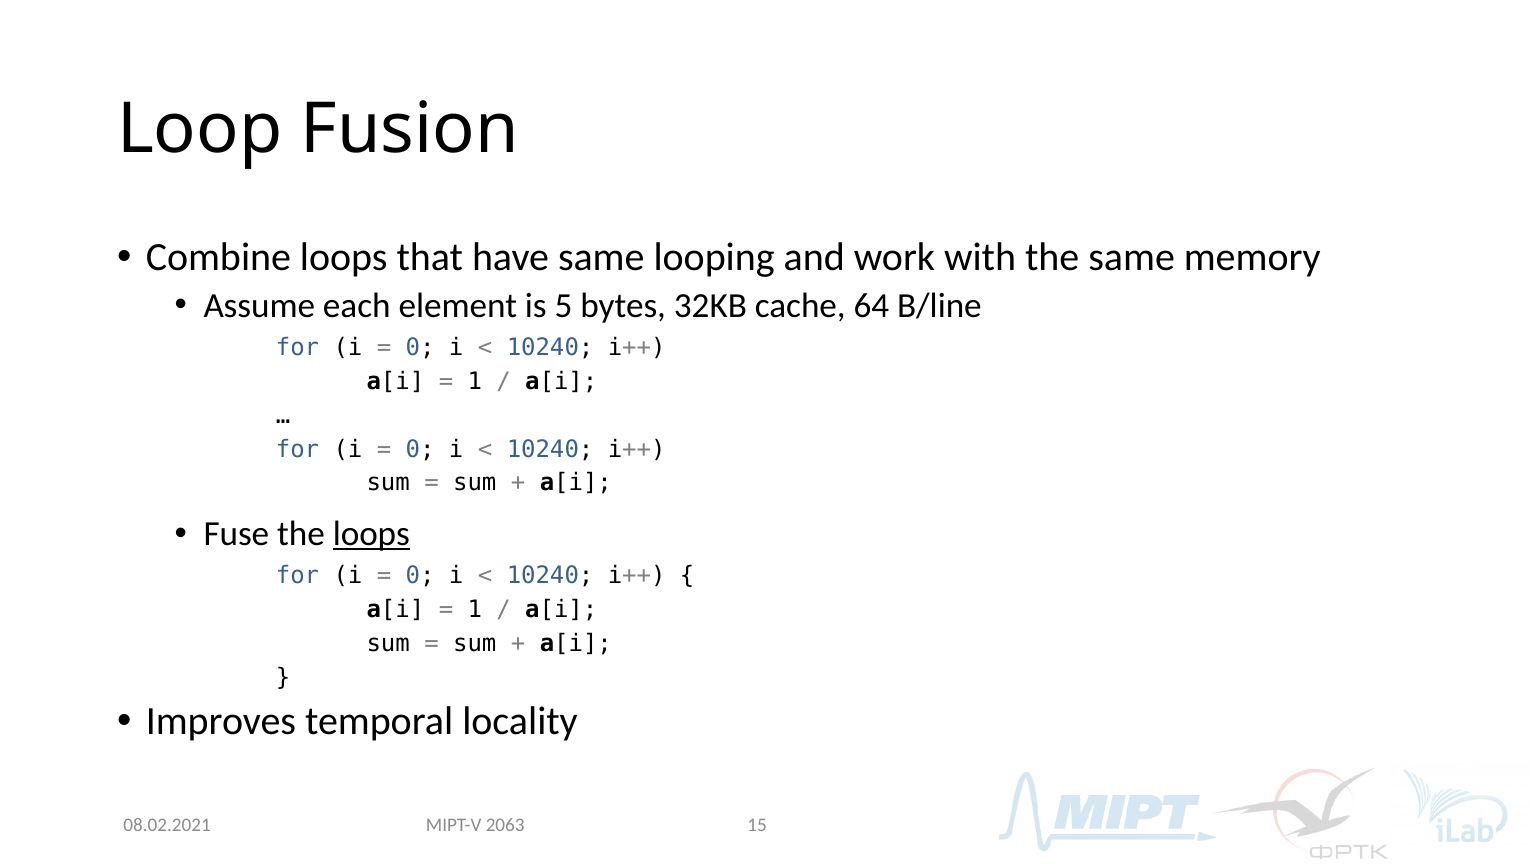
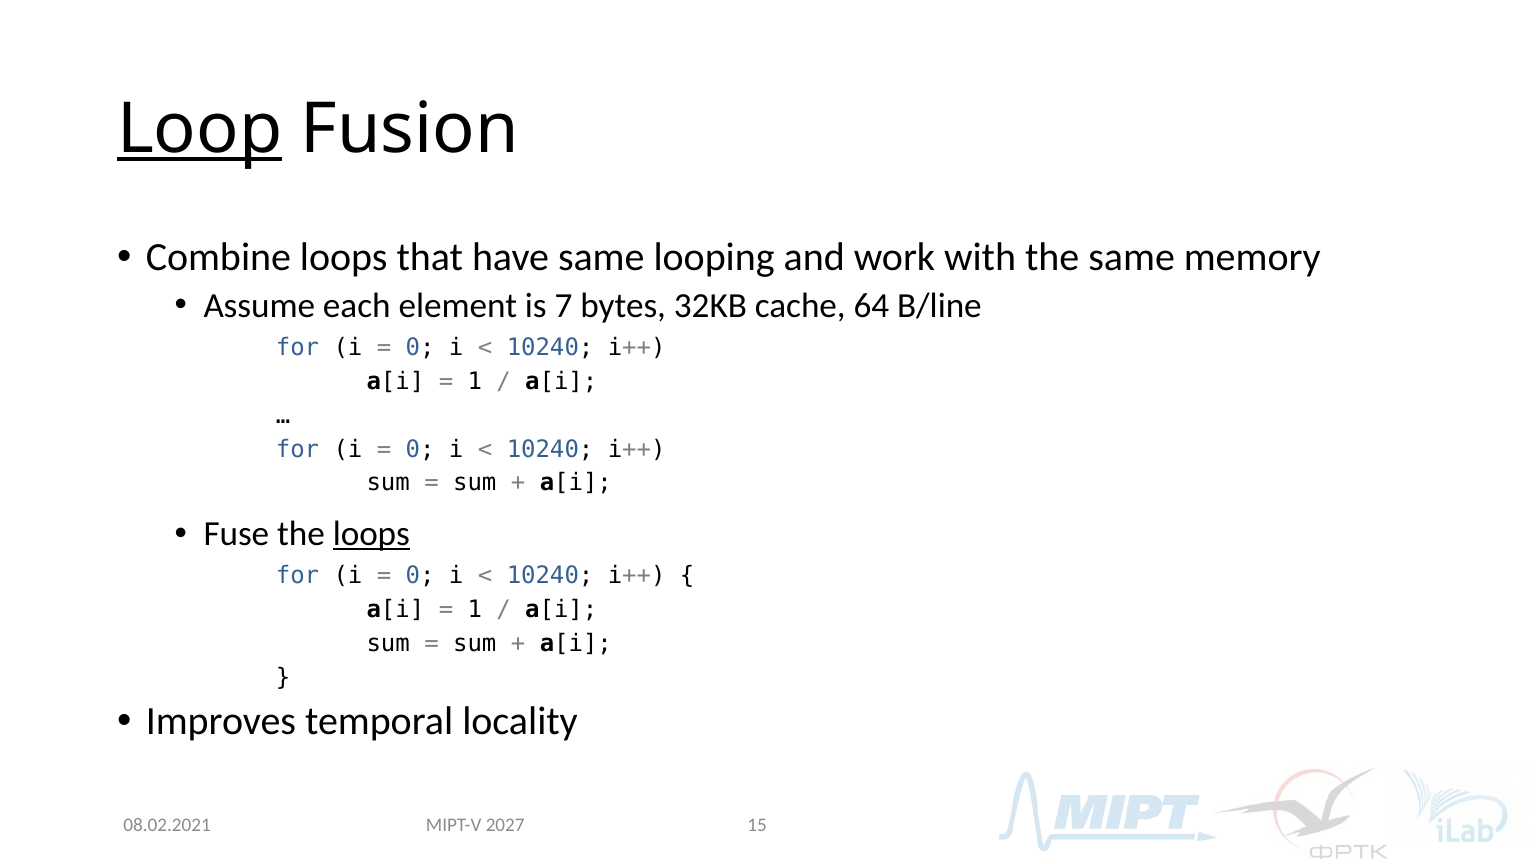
Loop underline: none -> present
5: 5 -> 7
2063: 2063 -> 2027
